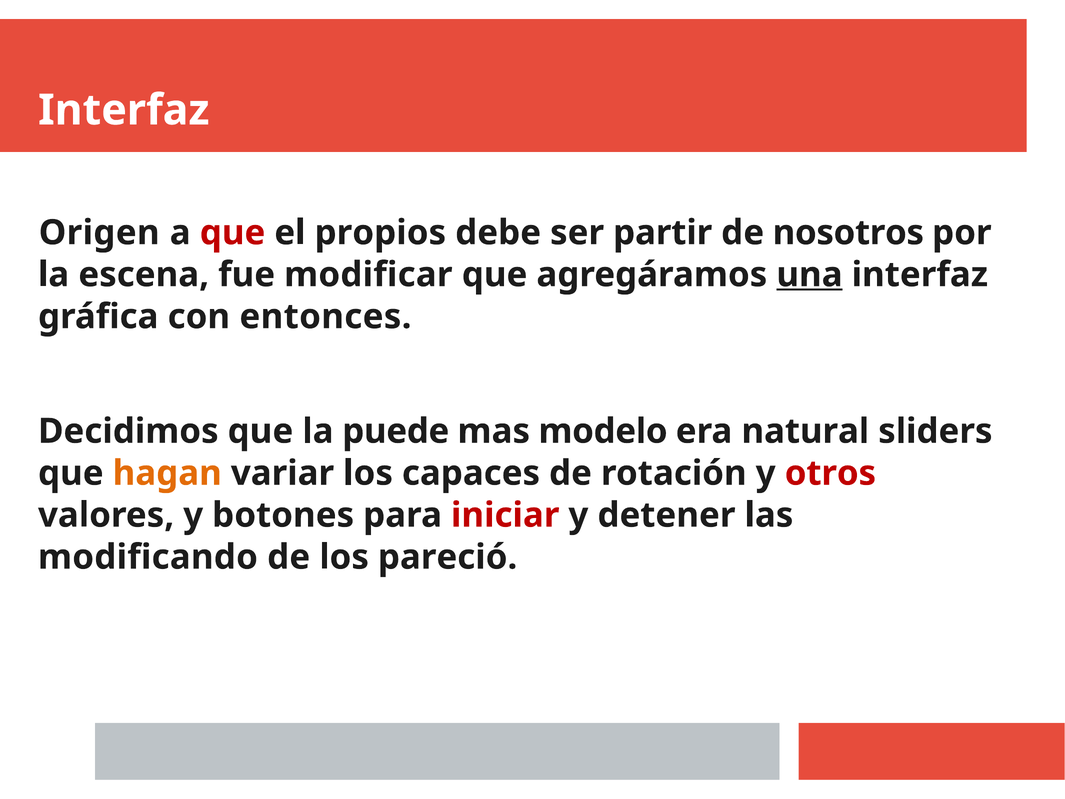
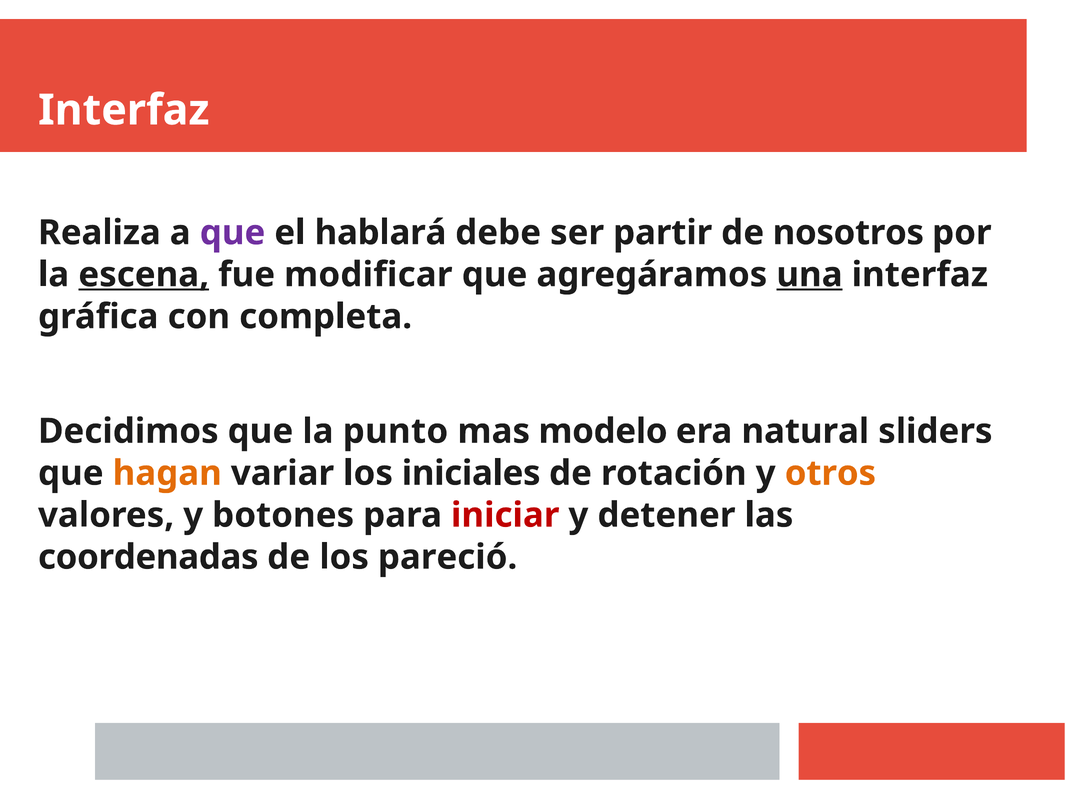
Origen: Origen -> Realiza
que at (233, 233) colour: red -> purple
propios: propios -> hablará
escena underline: none -> present
entonces: entonces -> completa
puede: puede -> punto
capaces: capaces -> iniciales
otros colour: red -> orange
modificando: modificando -> coordenadas
